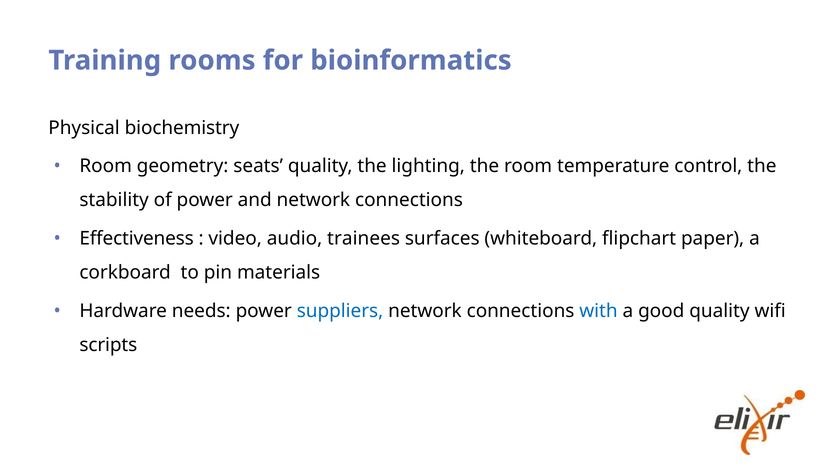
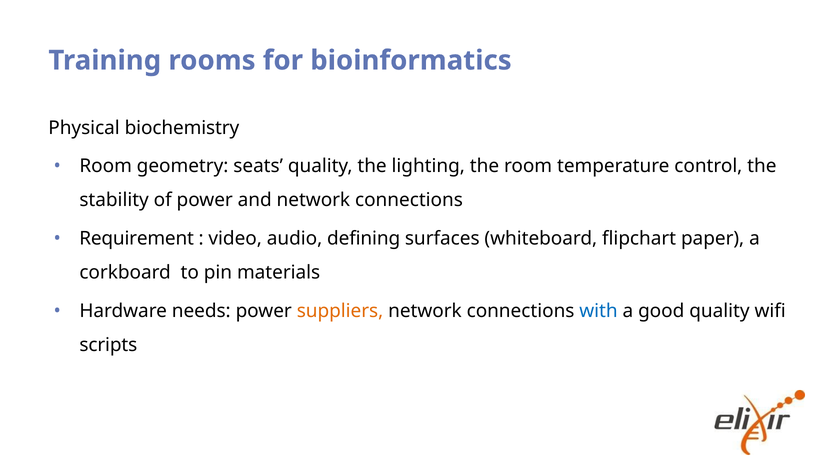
Effectiveness: Effectiveness -> Requirement
trainees: trainees -> defining
suppliers colour: blue -> orange
